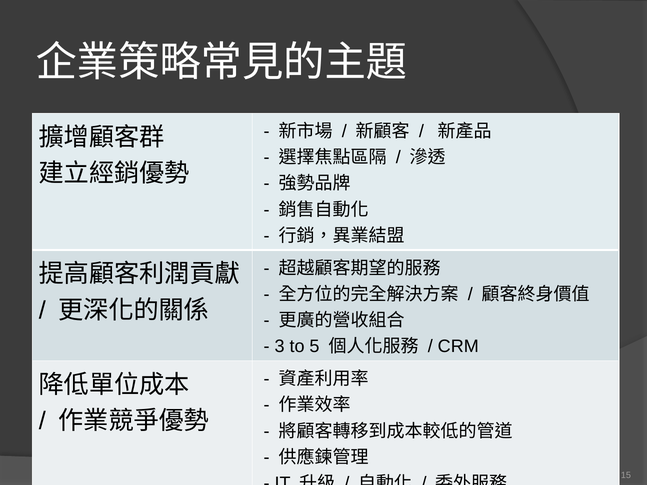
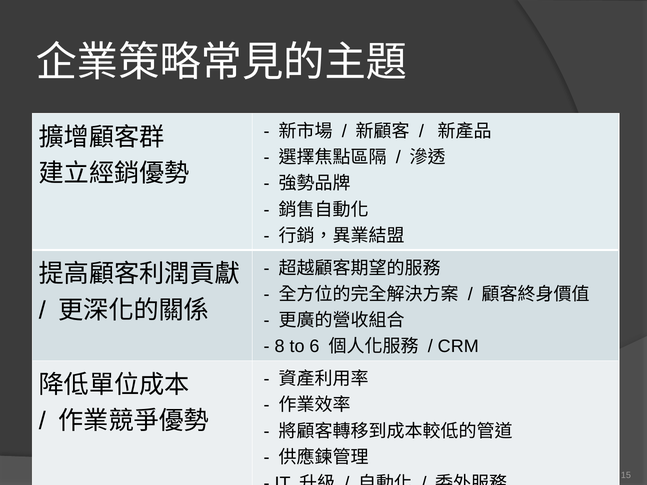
3: 3 -> 8
5: 5 -> 6
